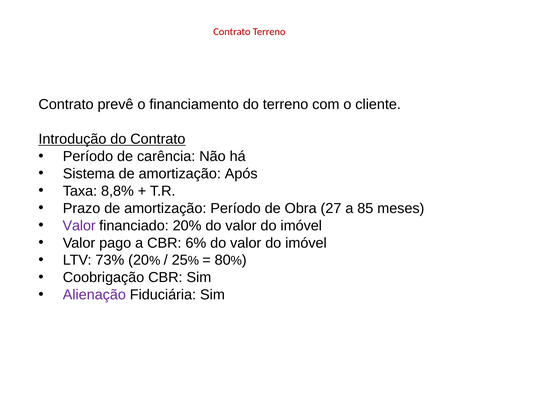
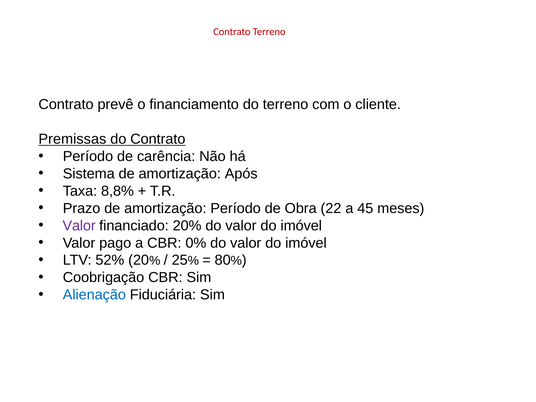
Introdução: Introdução -> Premissas
27: 27 -> 22
85: 85 -> 45
6%: 6% -> 0%
73%: 73% -> 52%
Alienação colour: purple -> blue
